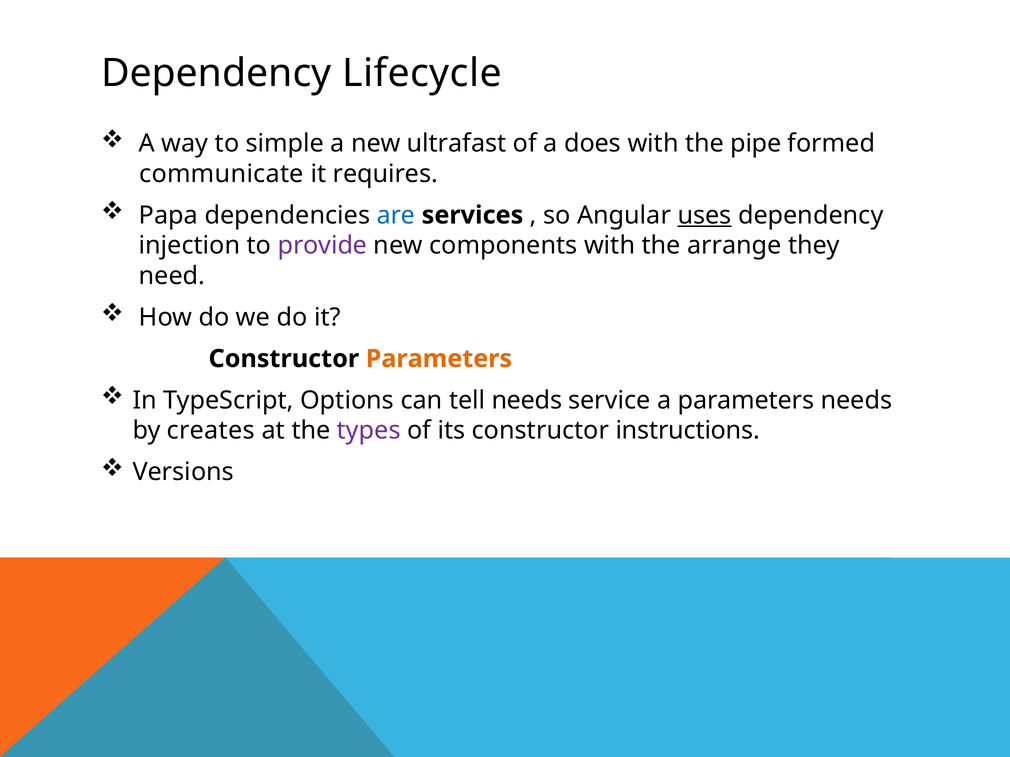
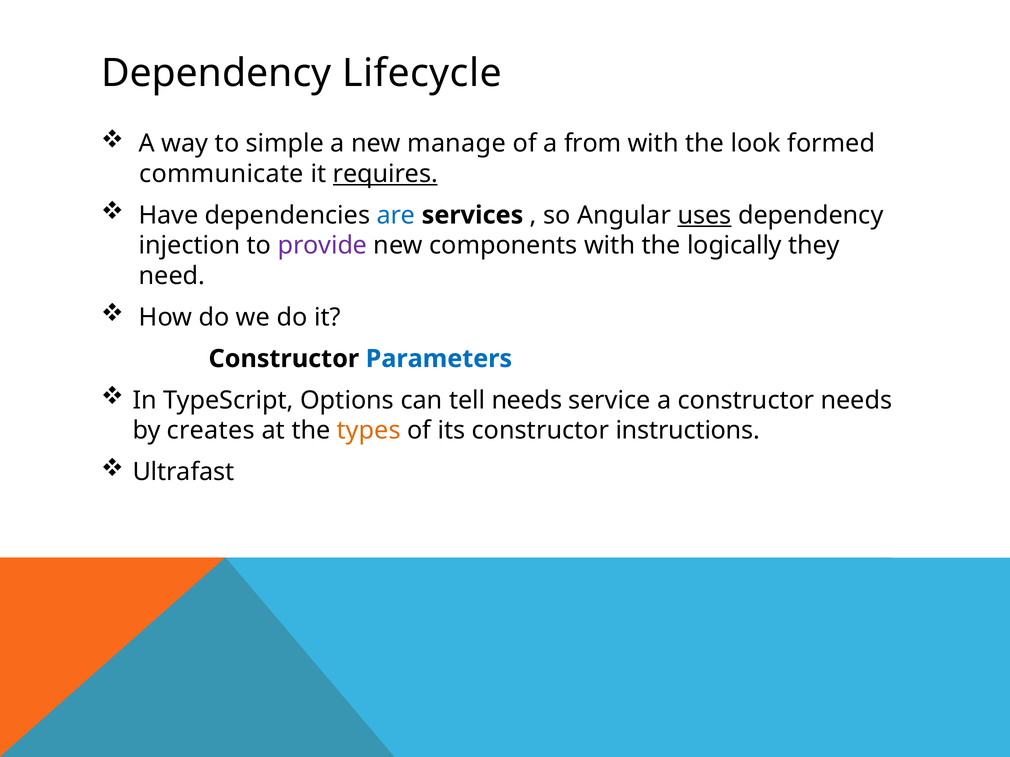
ultrafast: ultrafast -> manage
does: does -> from
pipe: pipe -> look
requires underline: none -> present
Papa: Papa -> Have
arrange: arrange -> logically
Parameters at (439, 359) colour: orange -> blue
a parameters: parameters -> constructor
types colour: purple -> orange
Versions: Versions -> Ultrafast
